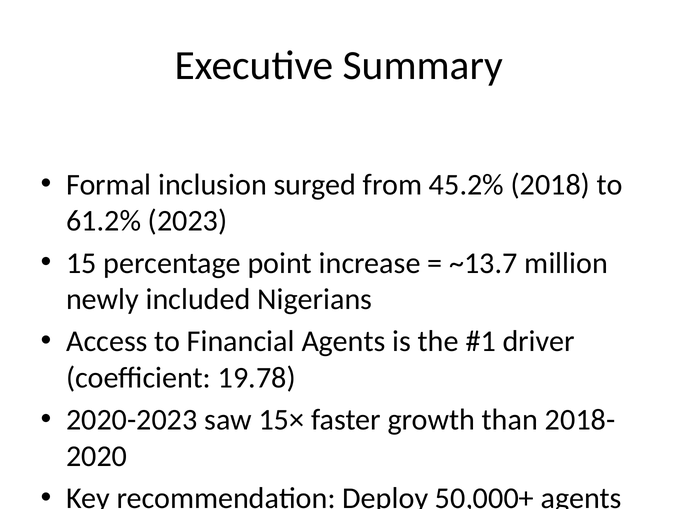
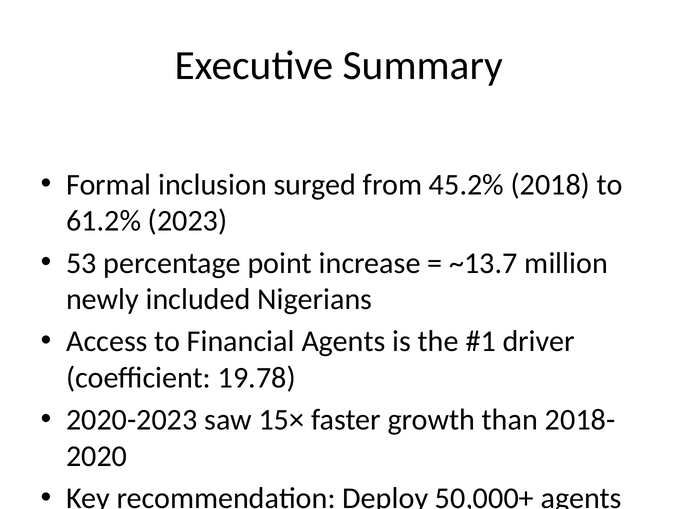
15: 15 -> 53
